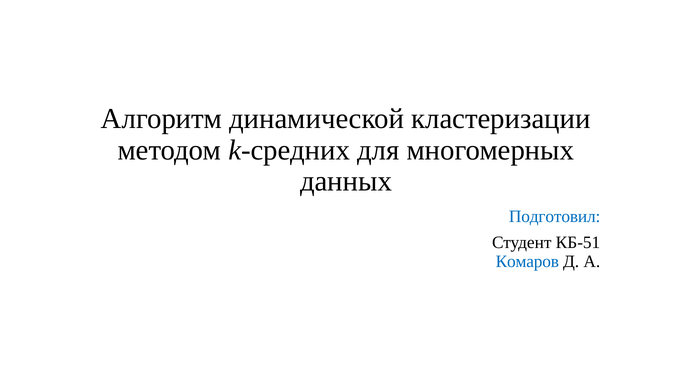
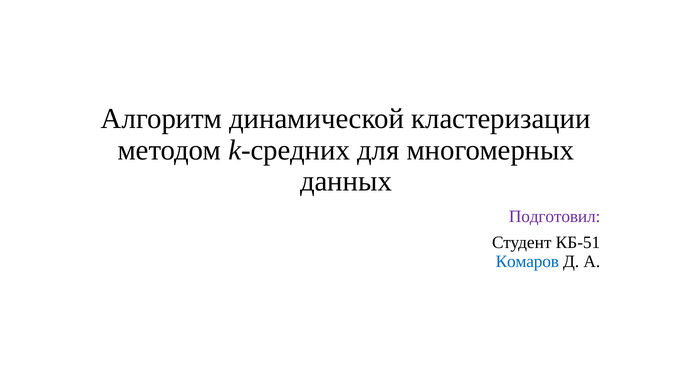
Подготовил colour: blue -> purple
